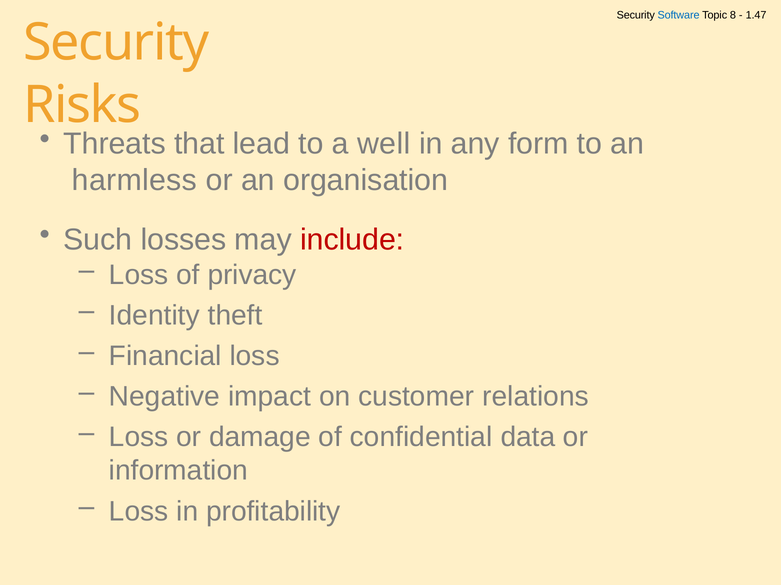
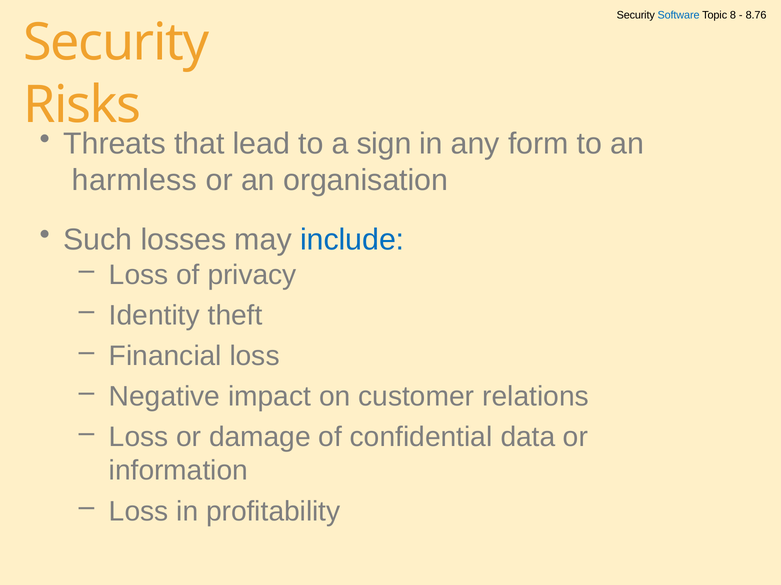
1.47: 1.47 -> 8.76
well: well -> sign
include colour: red -> blue
